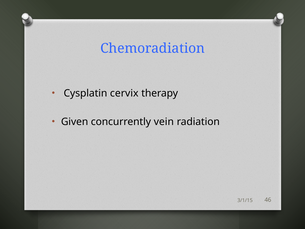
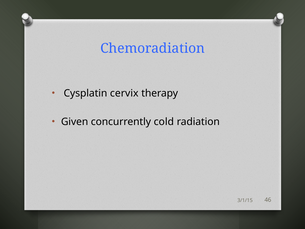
vein: vein -> cold
